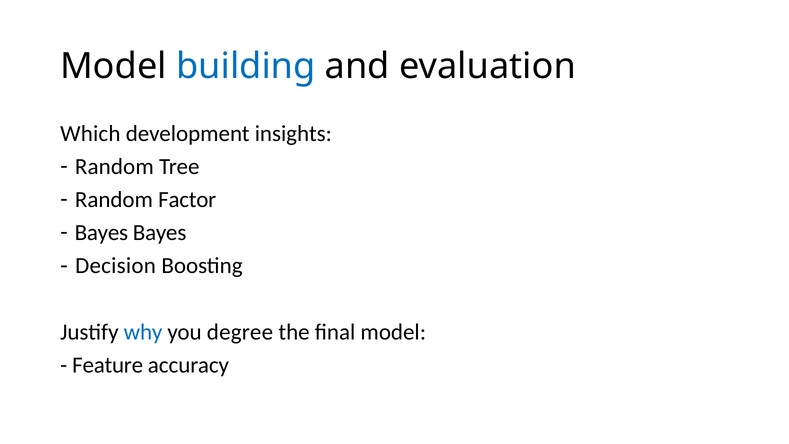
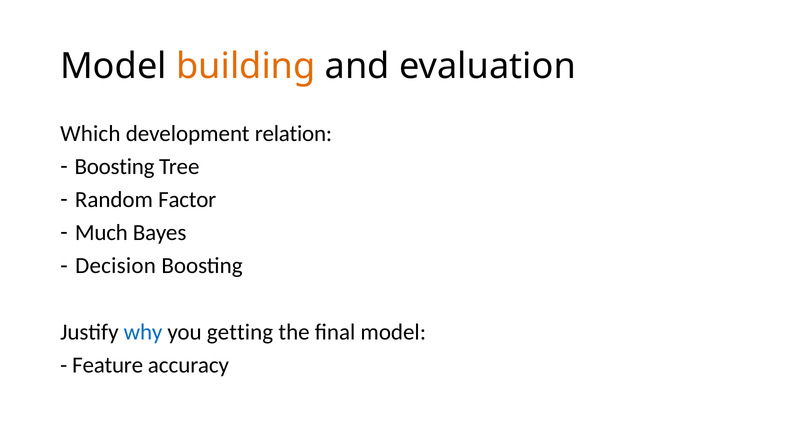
building colour: blue -> orange
insights: insights -> relation
Random at (114, 166): Random -> Boosting
Bayes at (101, 233): Bayes -> Much
degree: degree -> getting
